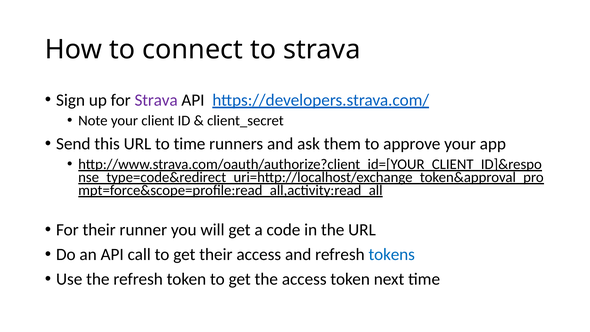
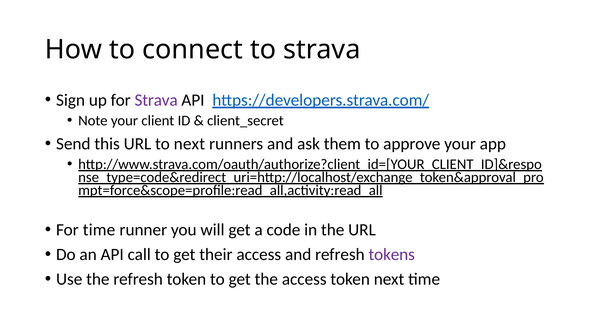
to time: time -> next
For their: their -> time
tokens colour: blue -> purple
